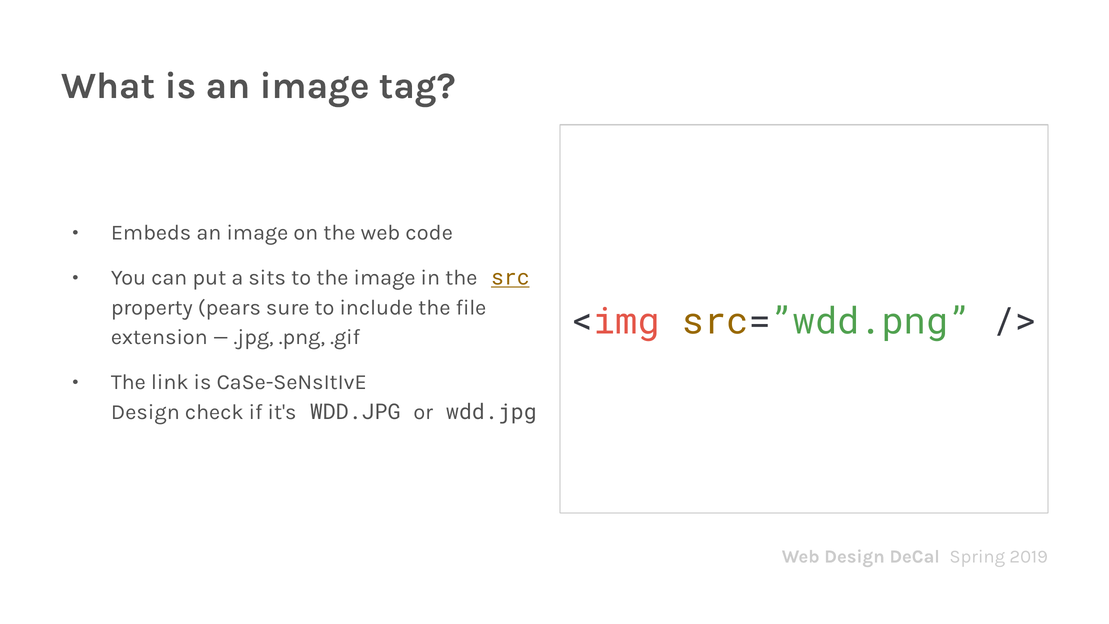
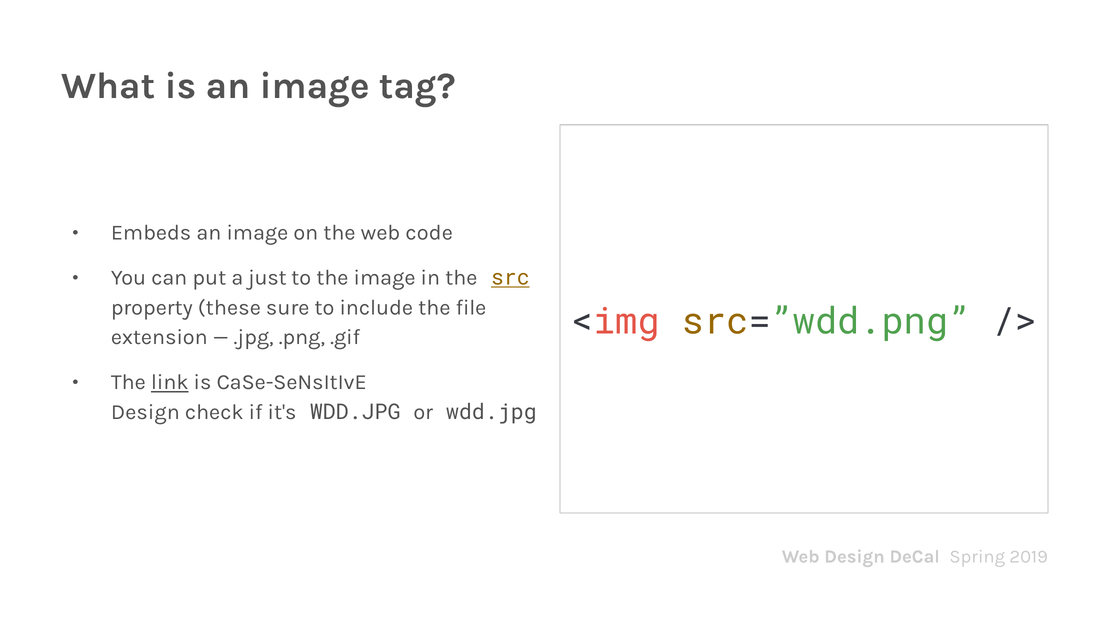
sits: sits -> just
pears: pears -> these
link underline: none -> present
